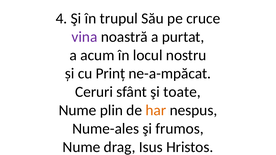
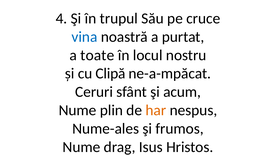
vina colour: purple -> blue
acum: acum -> toate
Prinț: Prinț -> Clipă
toate: toate -> acum
